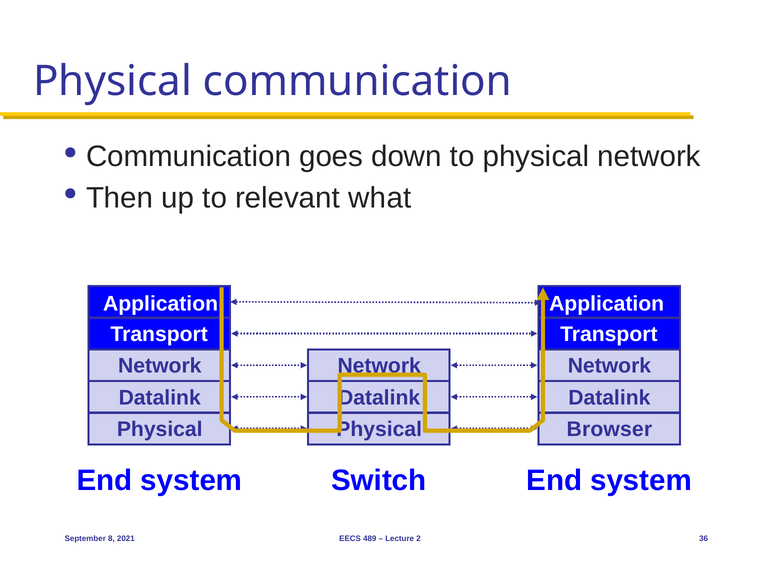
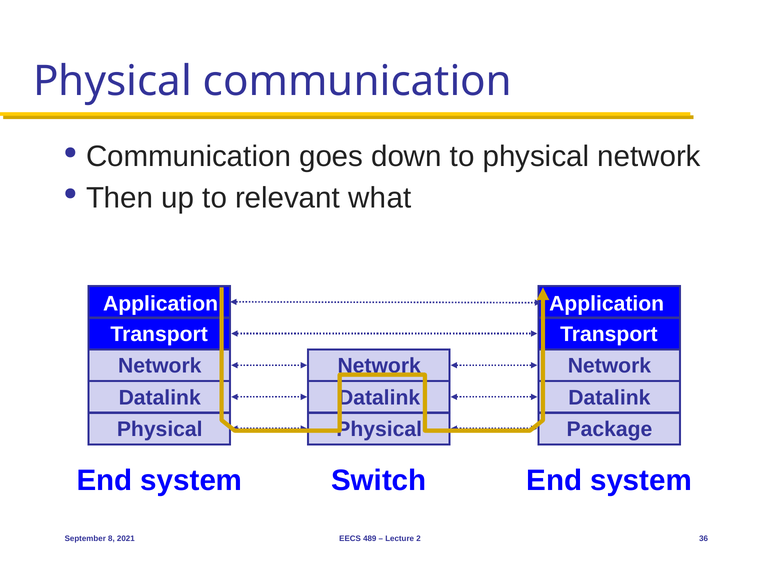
Browser: Browser -> Package
